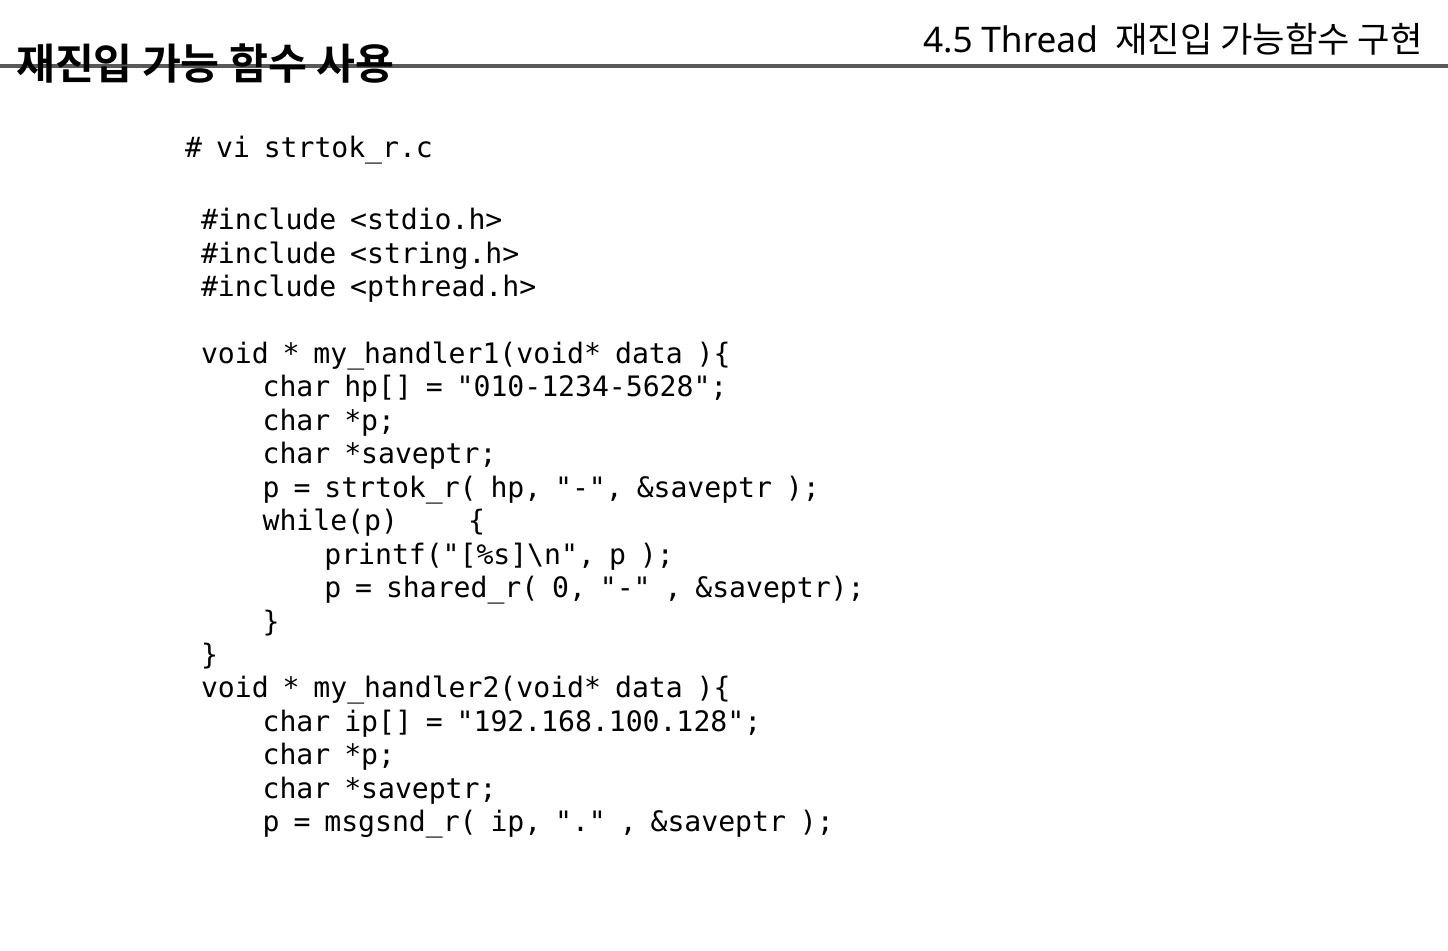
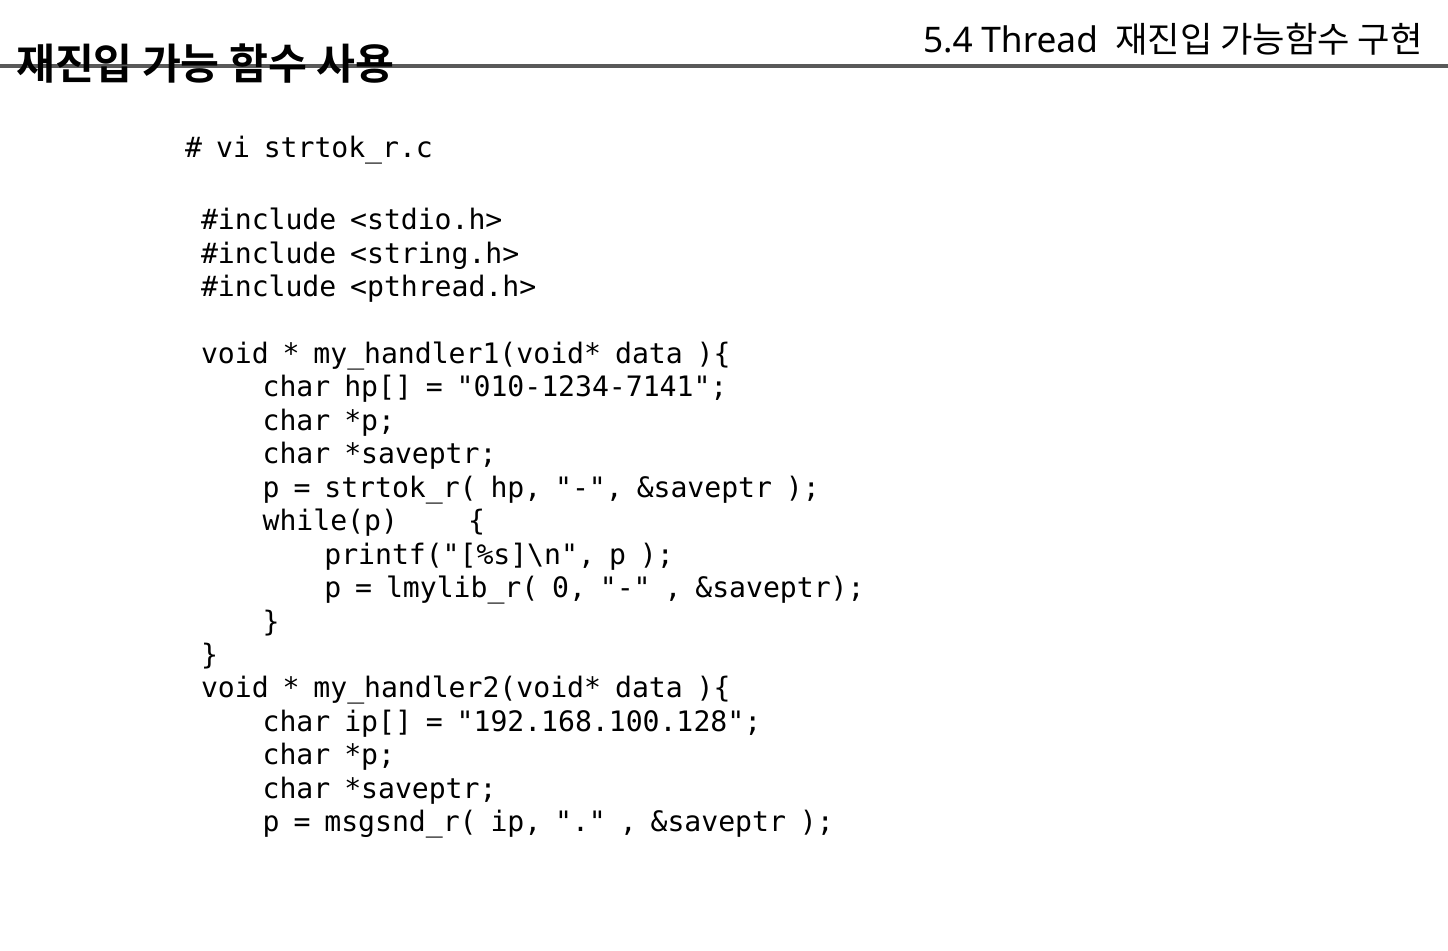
4.5: 4.5 -> 5.4
010-1234-5628: 010-1234-5628 -> 010-1234-7141
shared_r(: shared_r( -> lmylib_r(
